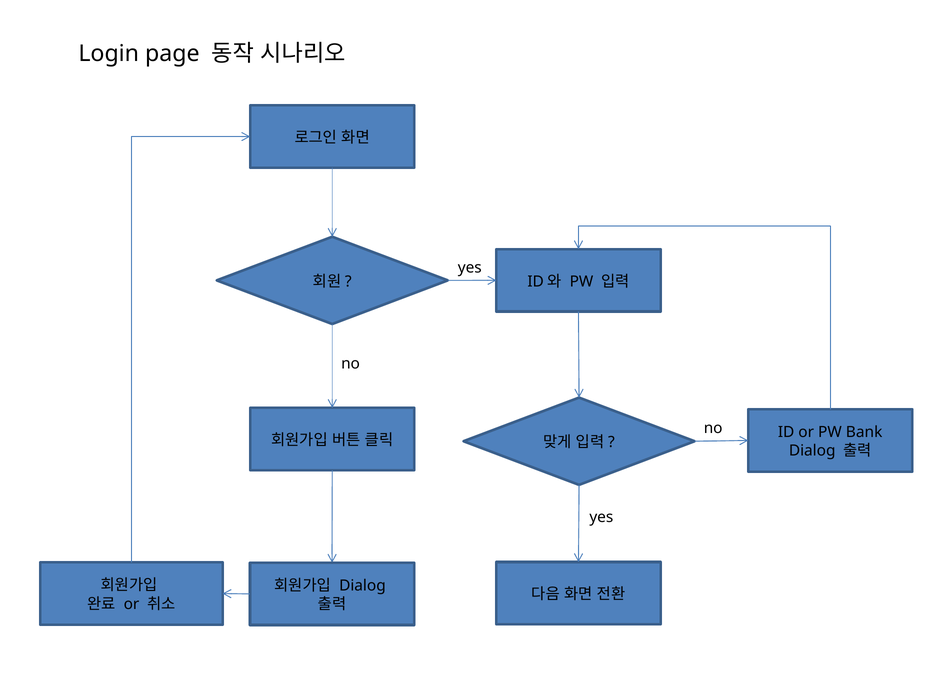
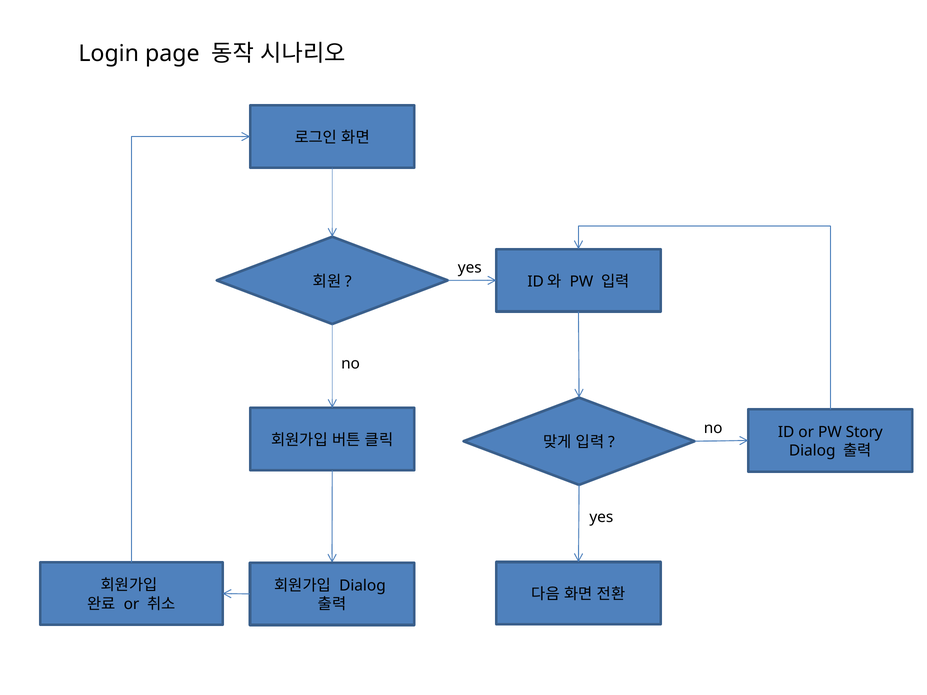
Bank: Bank -> Story
